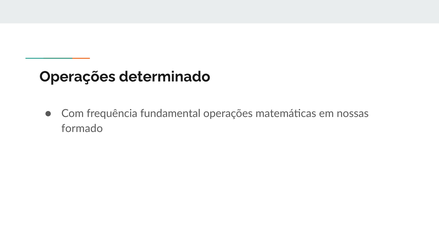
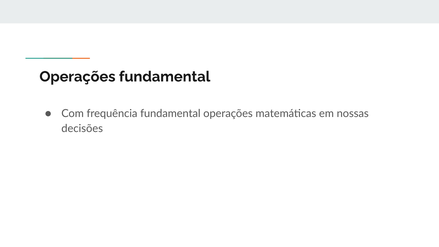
Operações determinado: determinado -> fundamental
formado: formado -> decisões
